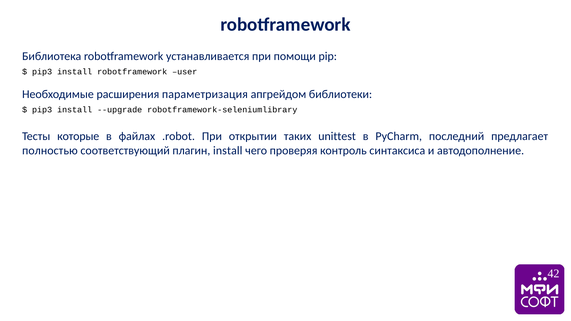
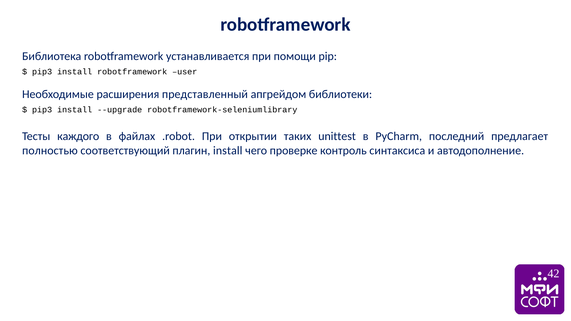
параметризация: параметризация -> представленный
которые: которые -> каждого
проверяя: проверяя -> проверке
